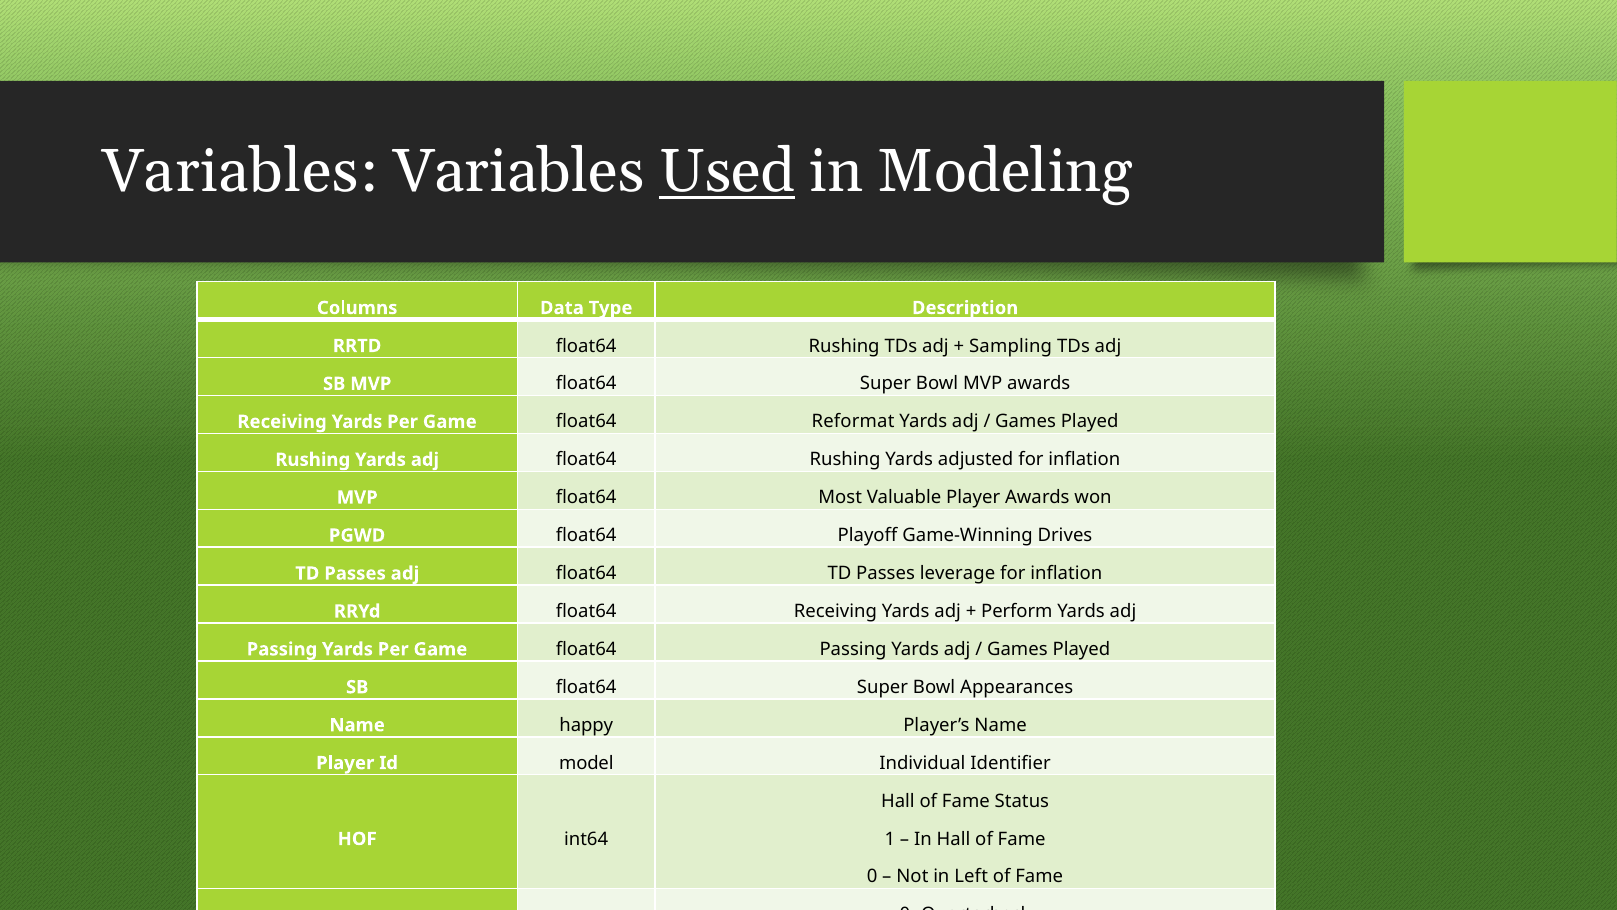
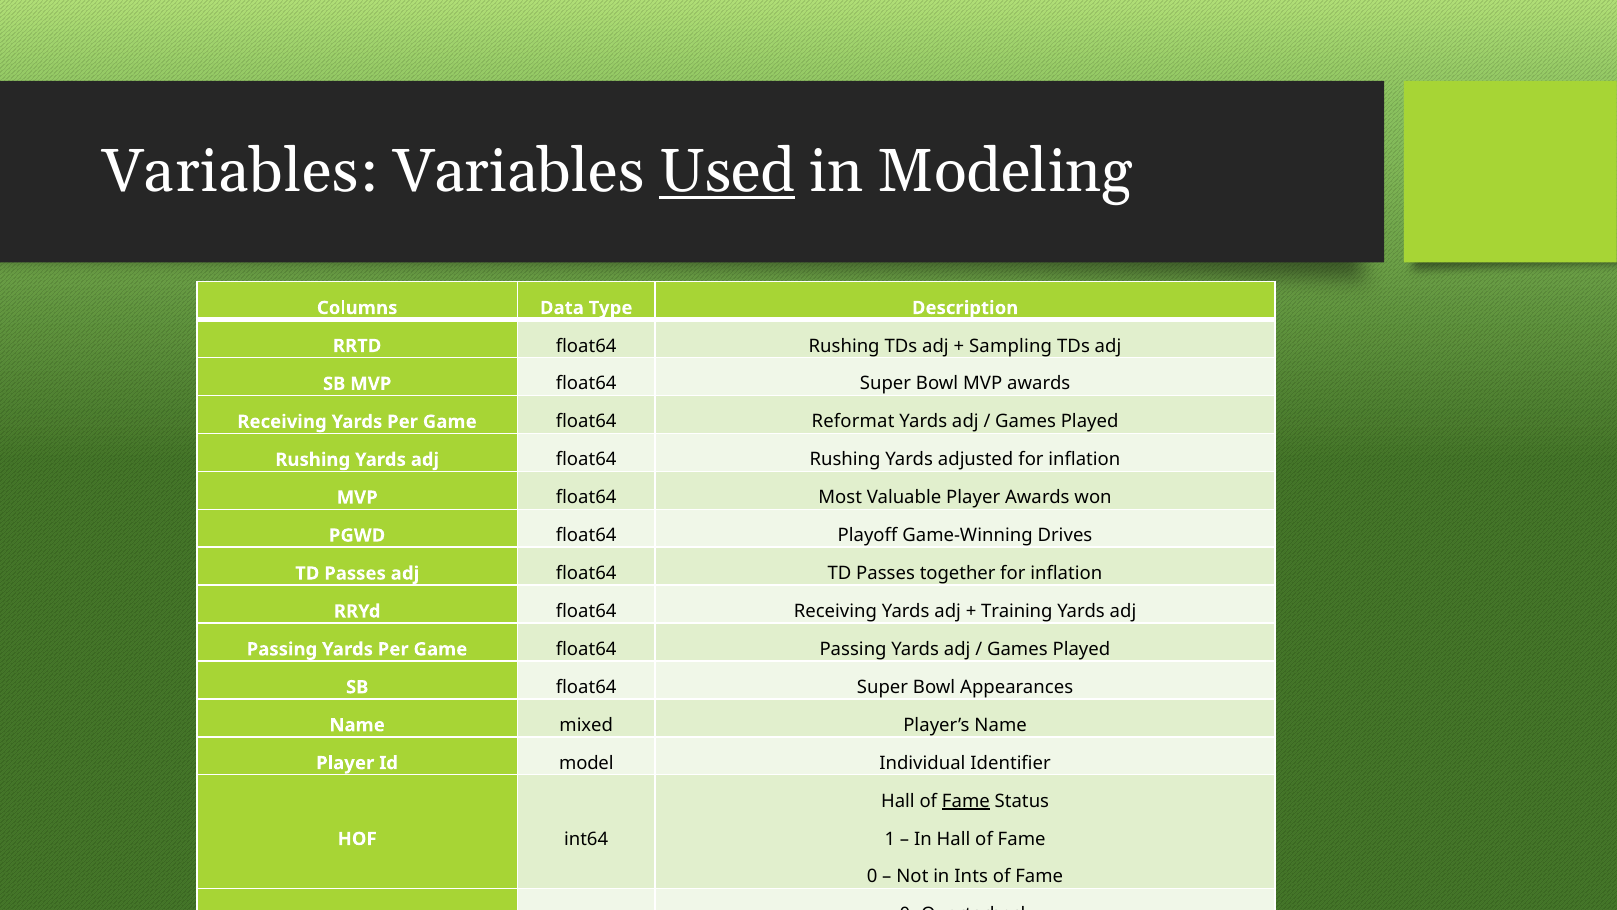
leverage: leverage -> together
Perform: Perform -> Training
happy: happy -> mixed
Fame at (966, 801) underline: none -> present
Left: Left -> Ints
